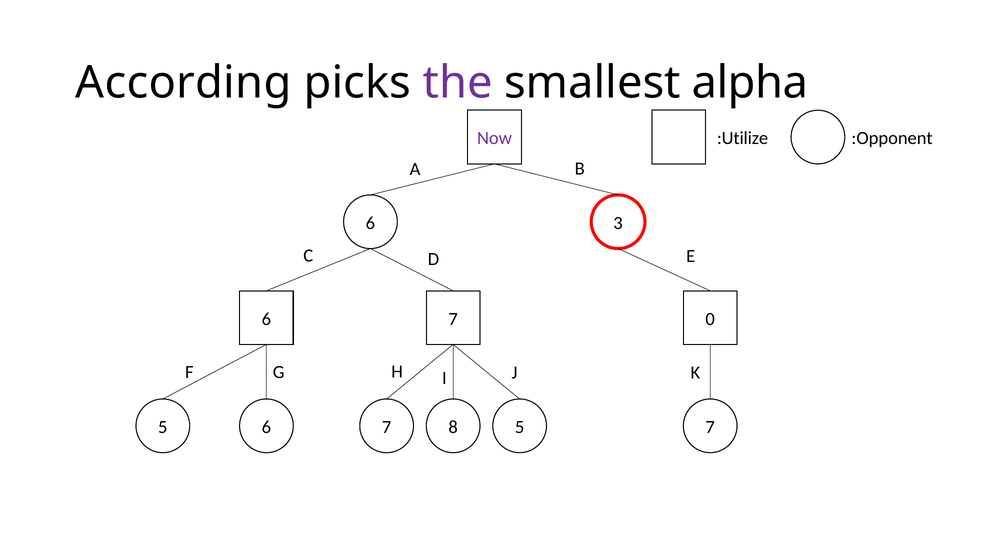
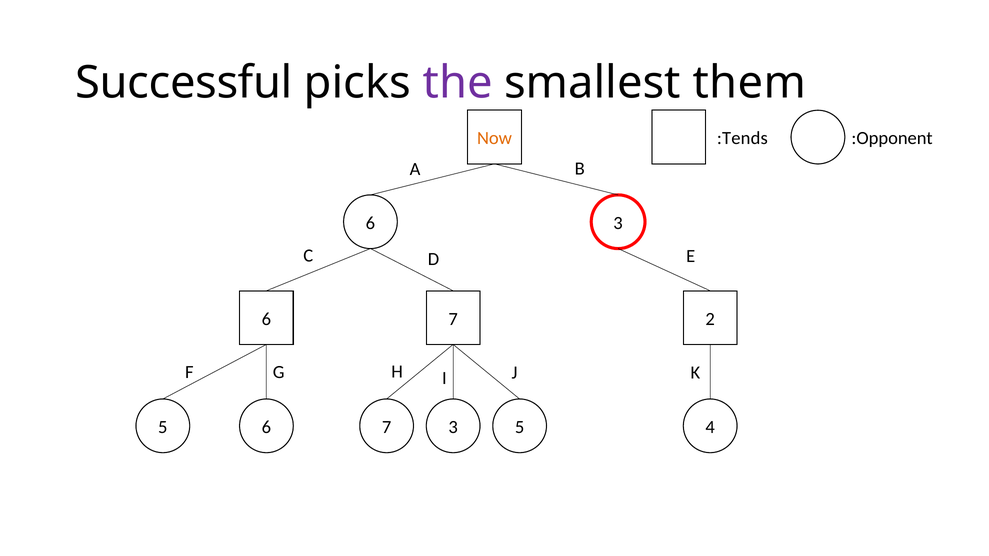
According: According -> Successful
alpha: alpha -> them
:Utilize: :Utilize -> :Tends
Now colour: purple -> orange
0: 0 -> 2
7 8: 8 -> 3
7 at (710, 427): 7 -> 4
